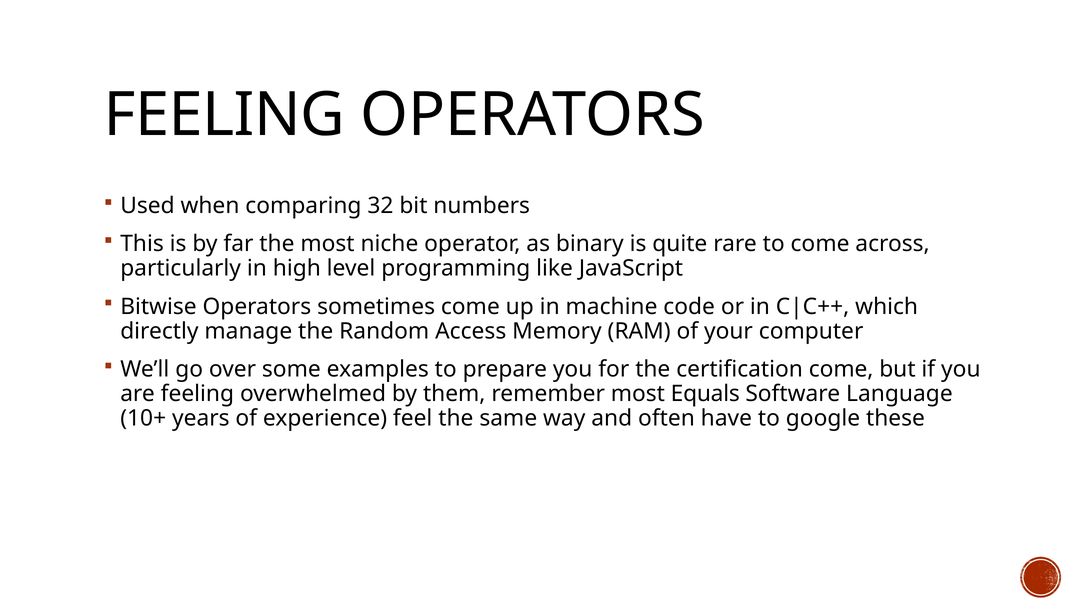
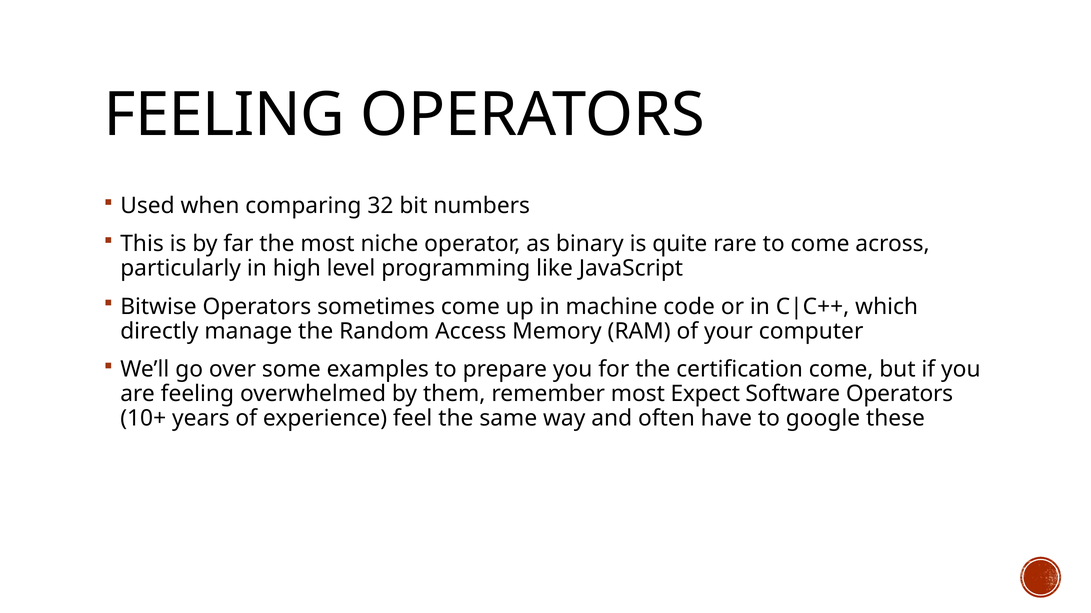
Equals: Equals -> Expect
Software Language: Language -> Operators
